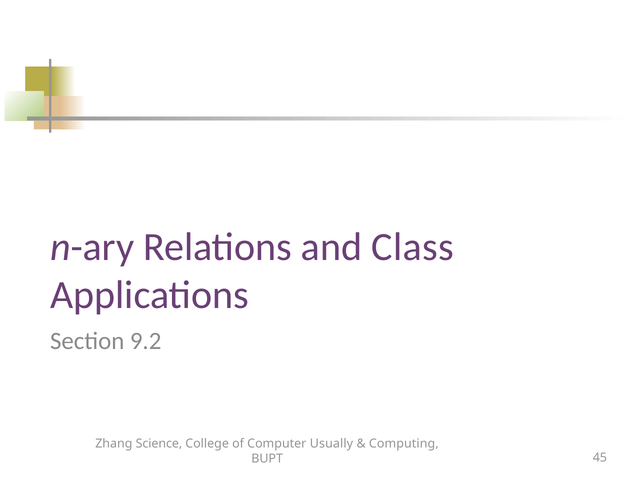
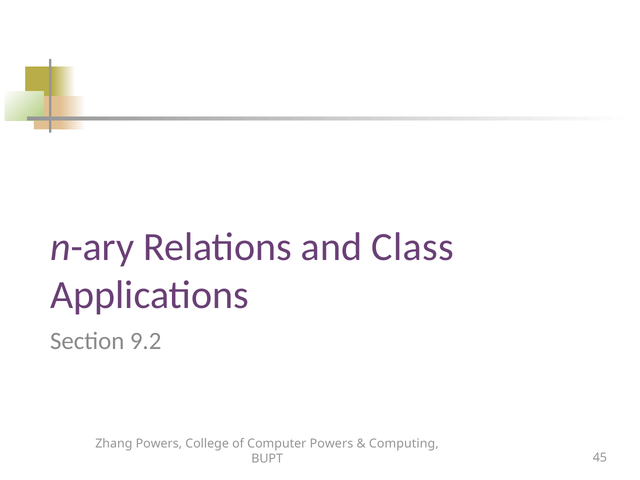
Zhang Science: Science -> Powers
Computer Usually: Usually -> Powers
